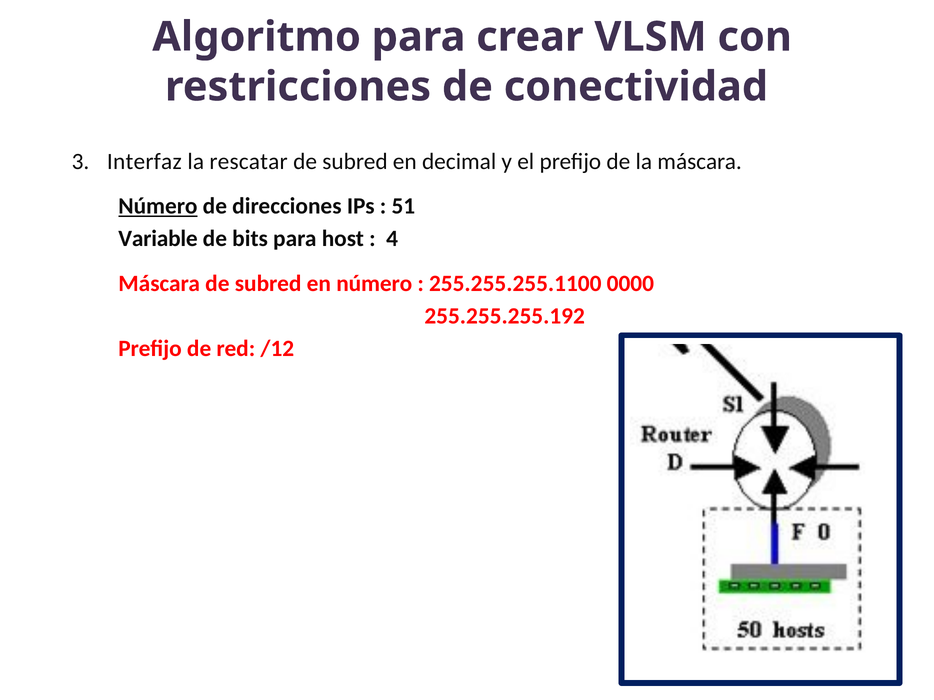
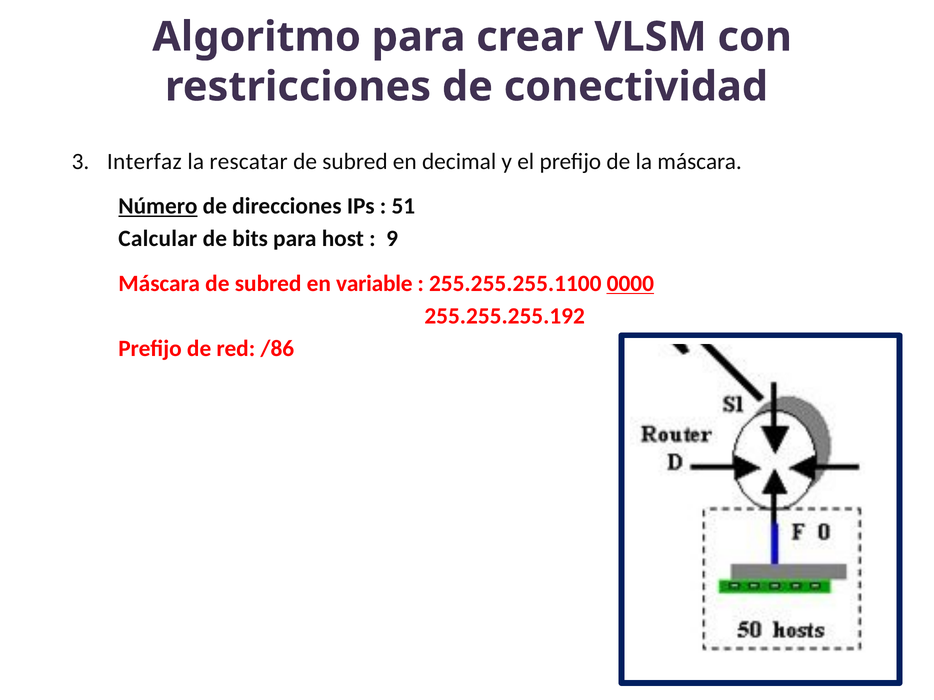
Variable: Variable -> Calcular
4: 4 -> 9
en número: número -> variable
0000 underline: none -> present
/12: /12 -> /86
